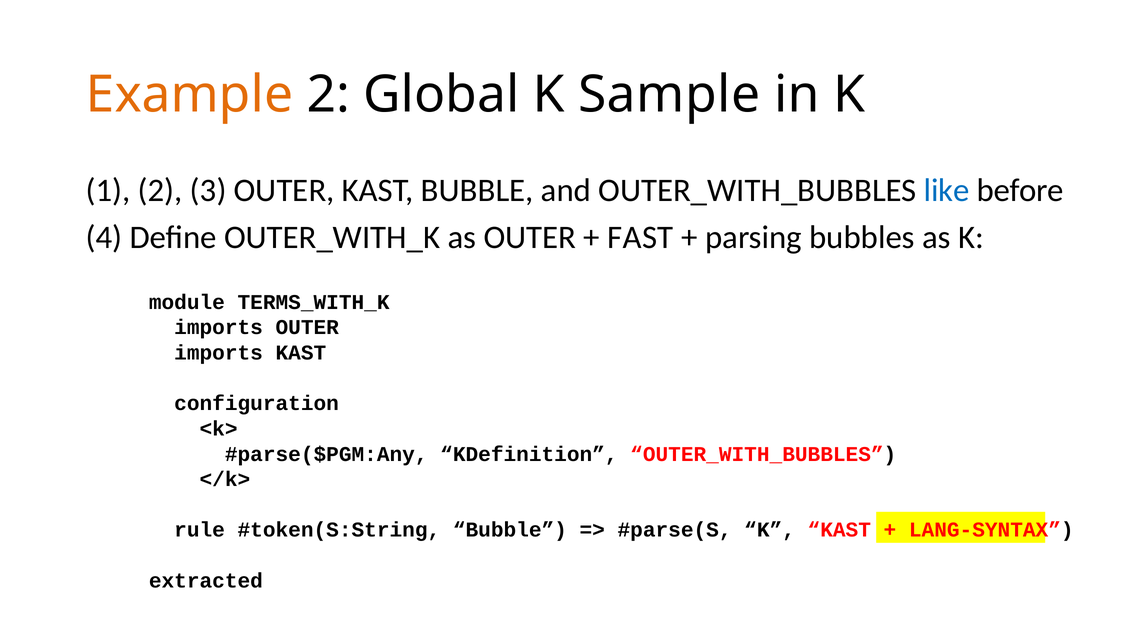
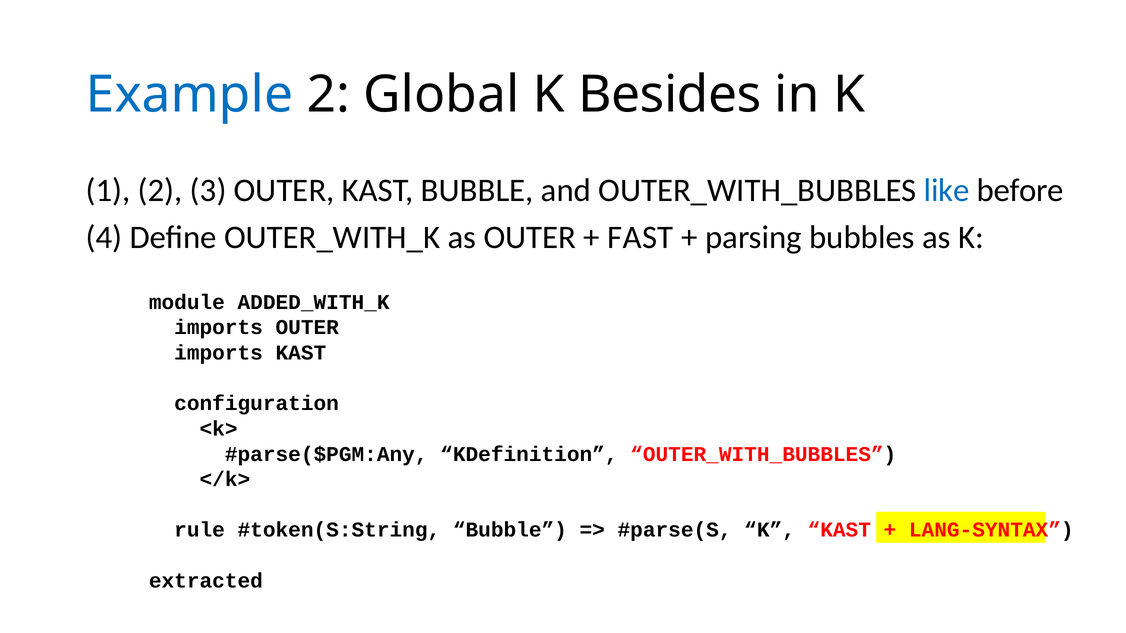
Example colour: orange -> blue
Sample: Sample -> Besides
TERMS_WITH_K: TERMS_WITH_K -> ADDED_WITH_K
